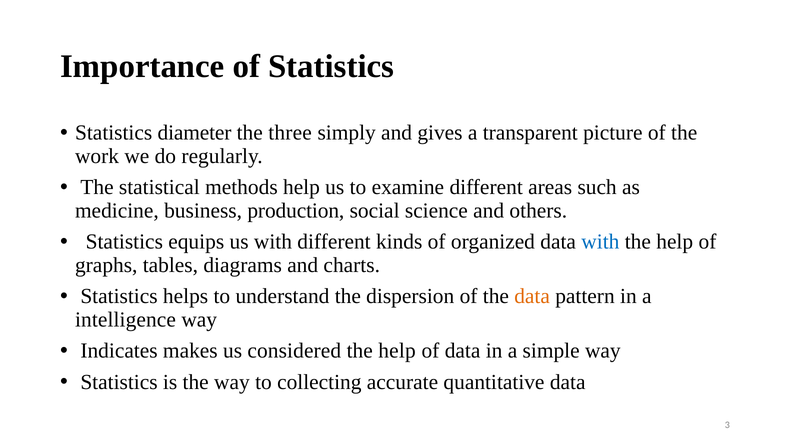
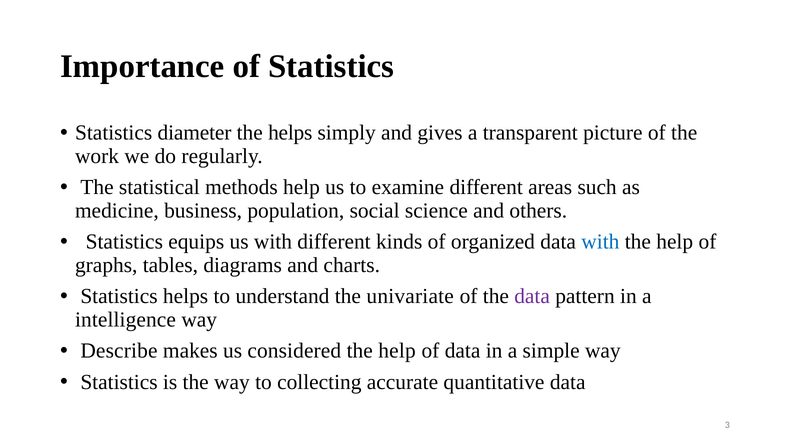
the three: three -> helps
production: production -> population
dispersion: dispersion -> univariate
data at (532, 296) colour: orange -> purple
Indicates: Indicates -> Describe
